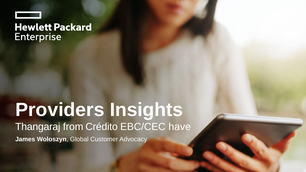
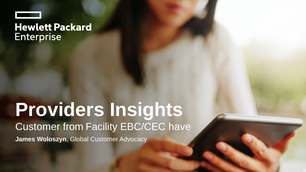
Thangaraj at (38, 127): Thangaraj -> Customer
Crédito: Crédito -> Facility
